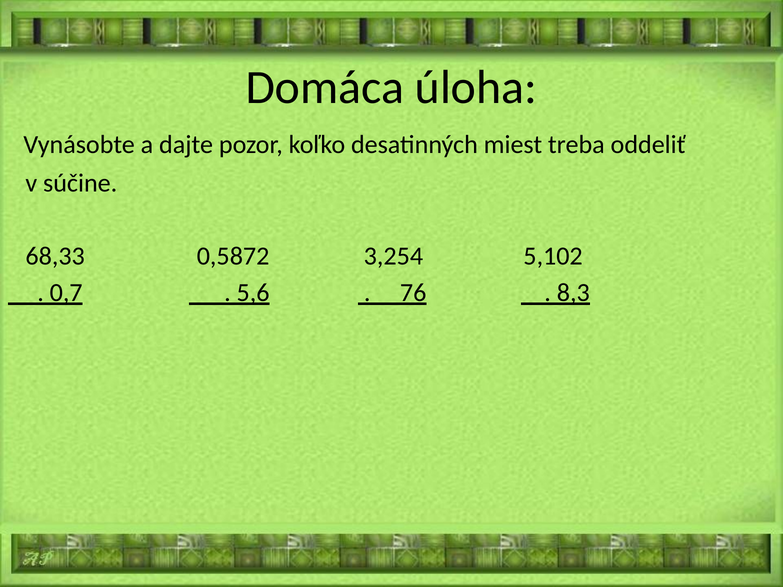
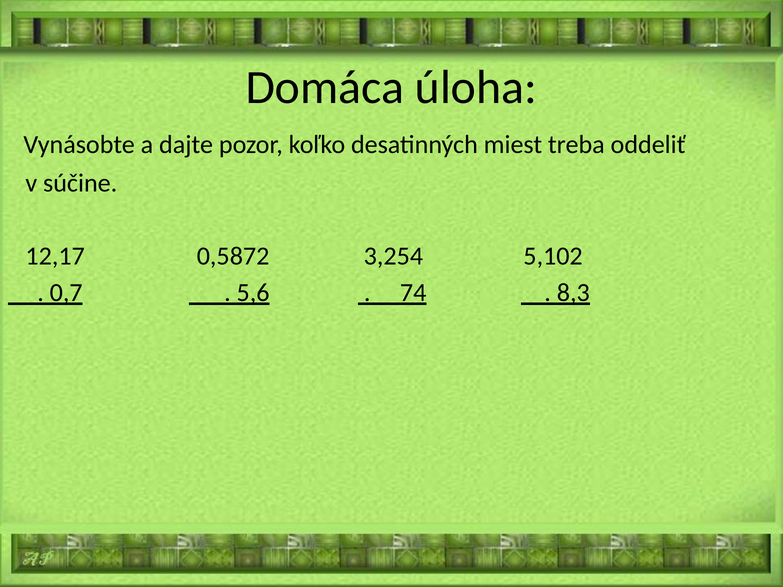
68,33: 68,33 -> 12,17
76: 76 -> 74
